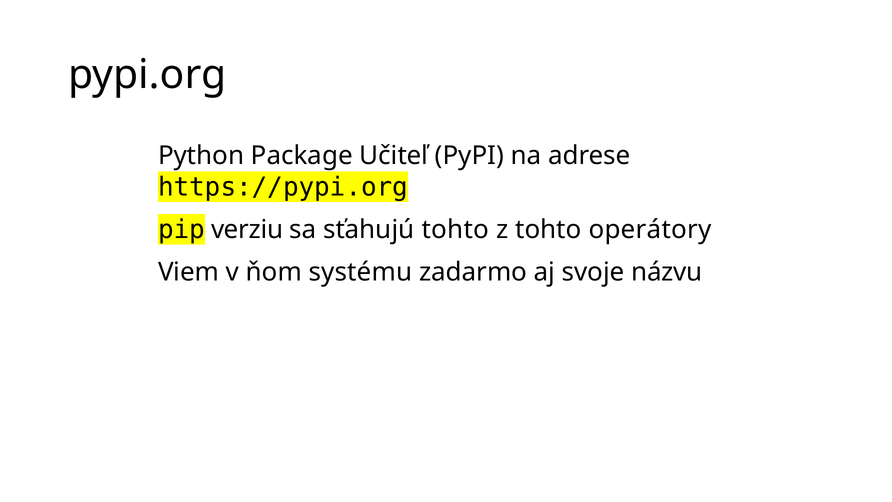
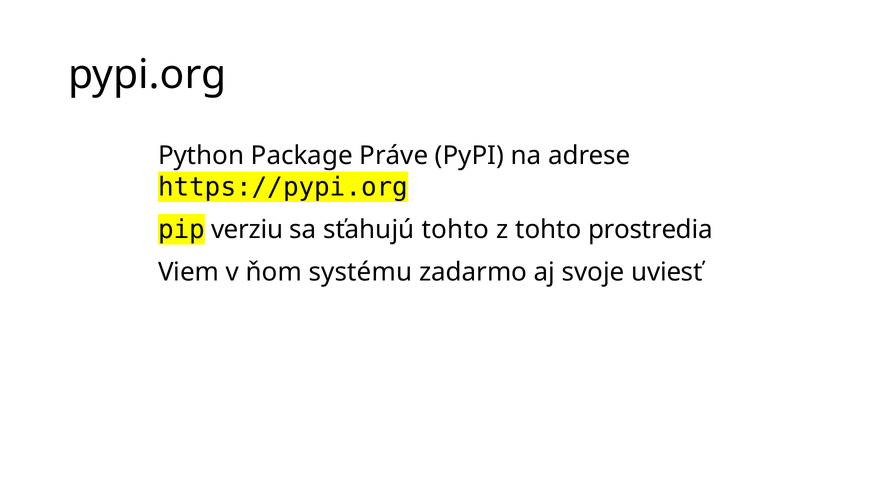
Učiteľ: Učiteľ -> Práve
operátory: operátory -> prostredia
názvu: názvu -> uviesť
